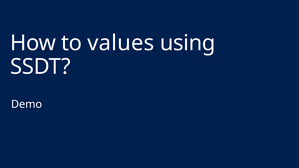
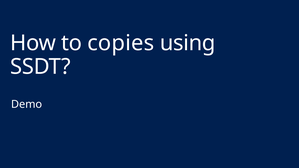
values: values -> copies
